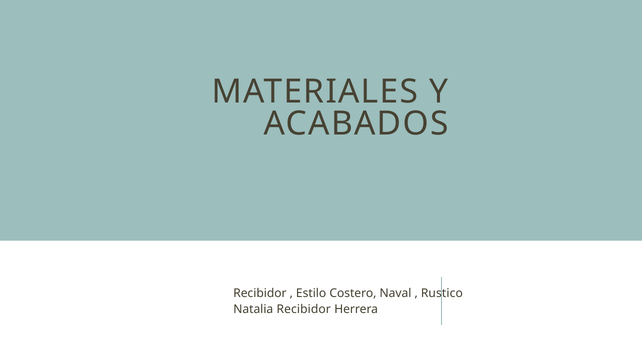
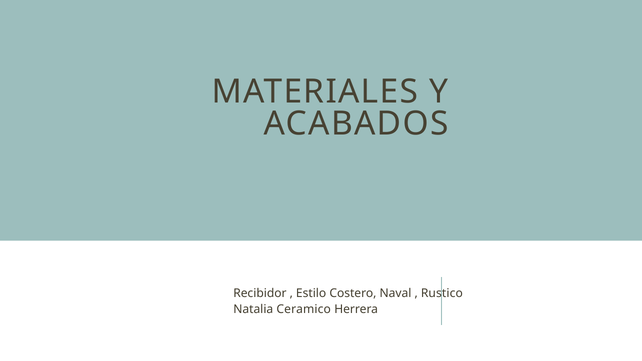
Natalia Recibidor: Recibidor -> Ceramico
